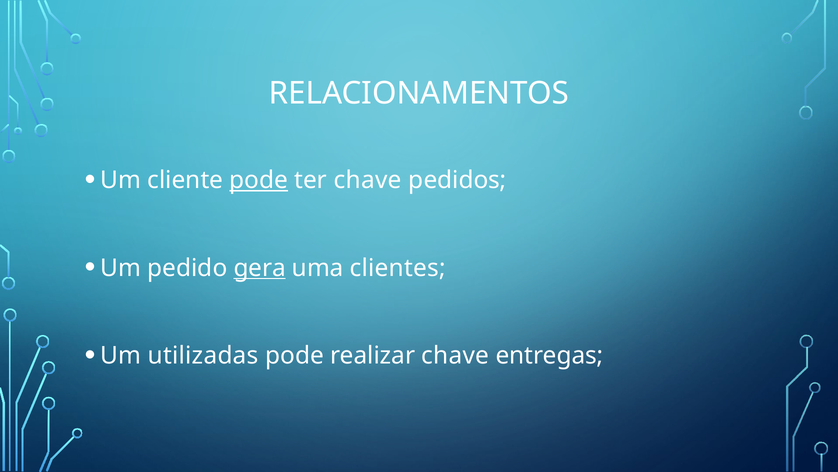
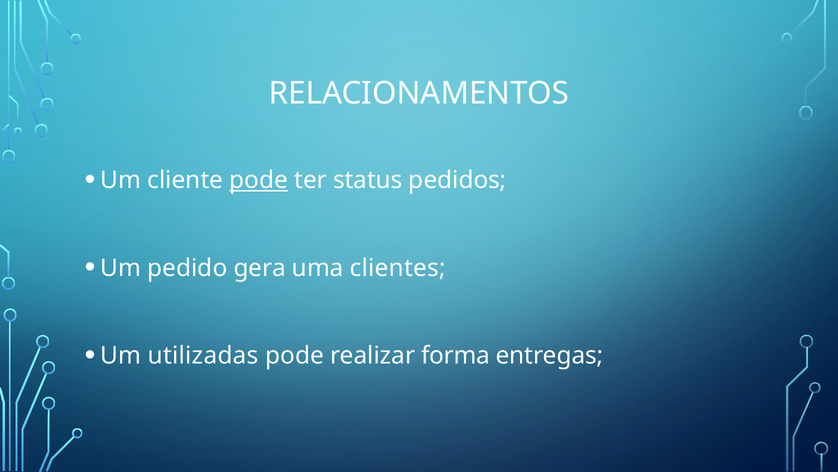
ter chave: chave -> status
gera underline: present -> none
realizar chave: chave -> forma
